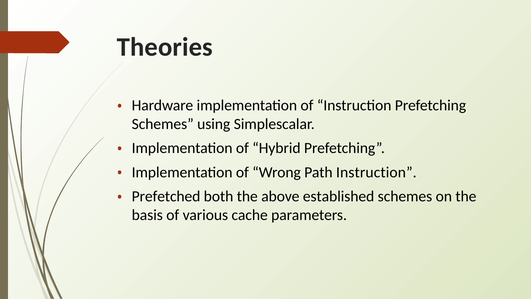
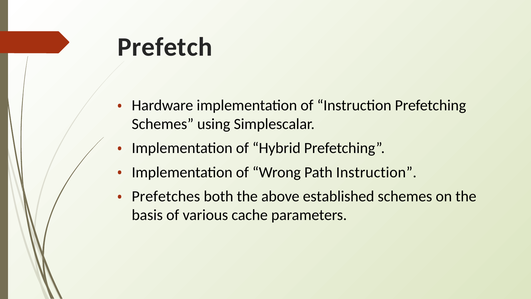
Theories: Theories -> Prefetch
Prefetched: Prefetched -> Prefetches
